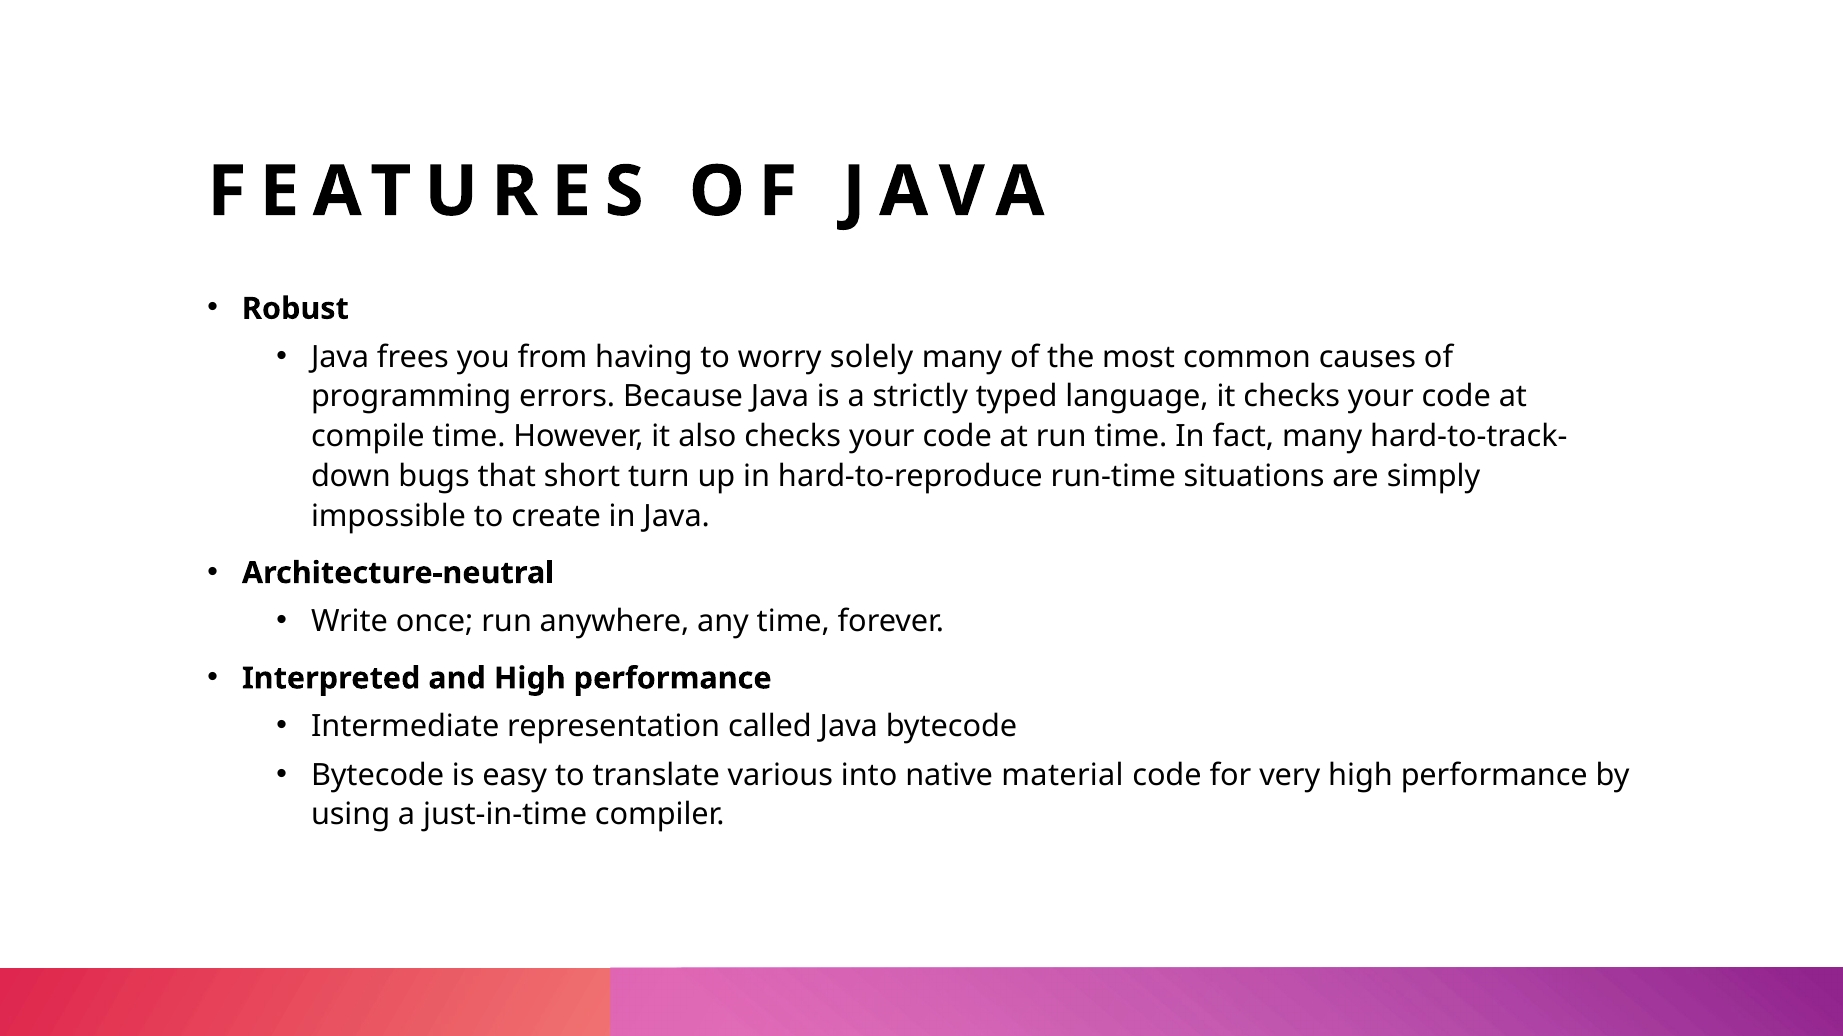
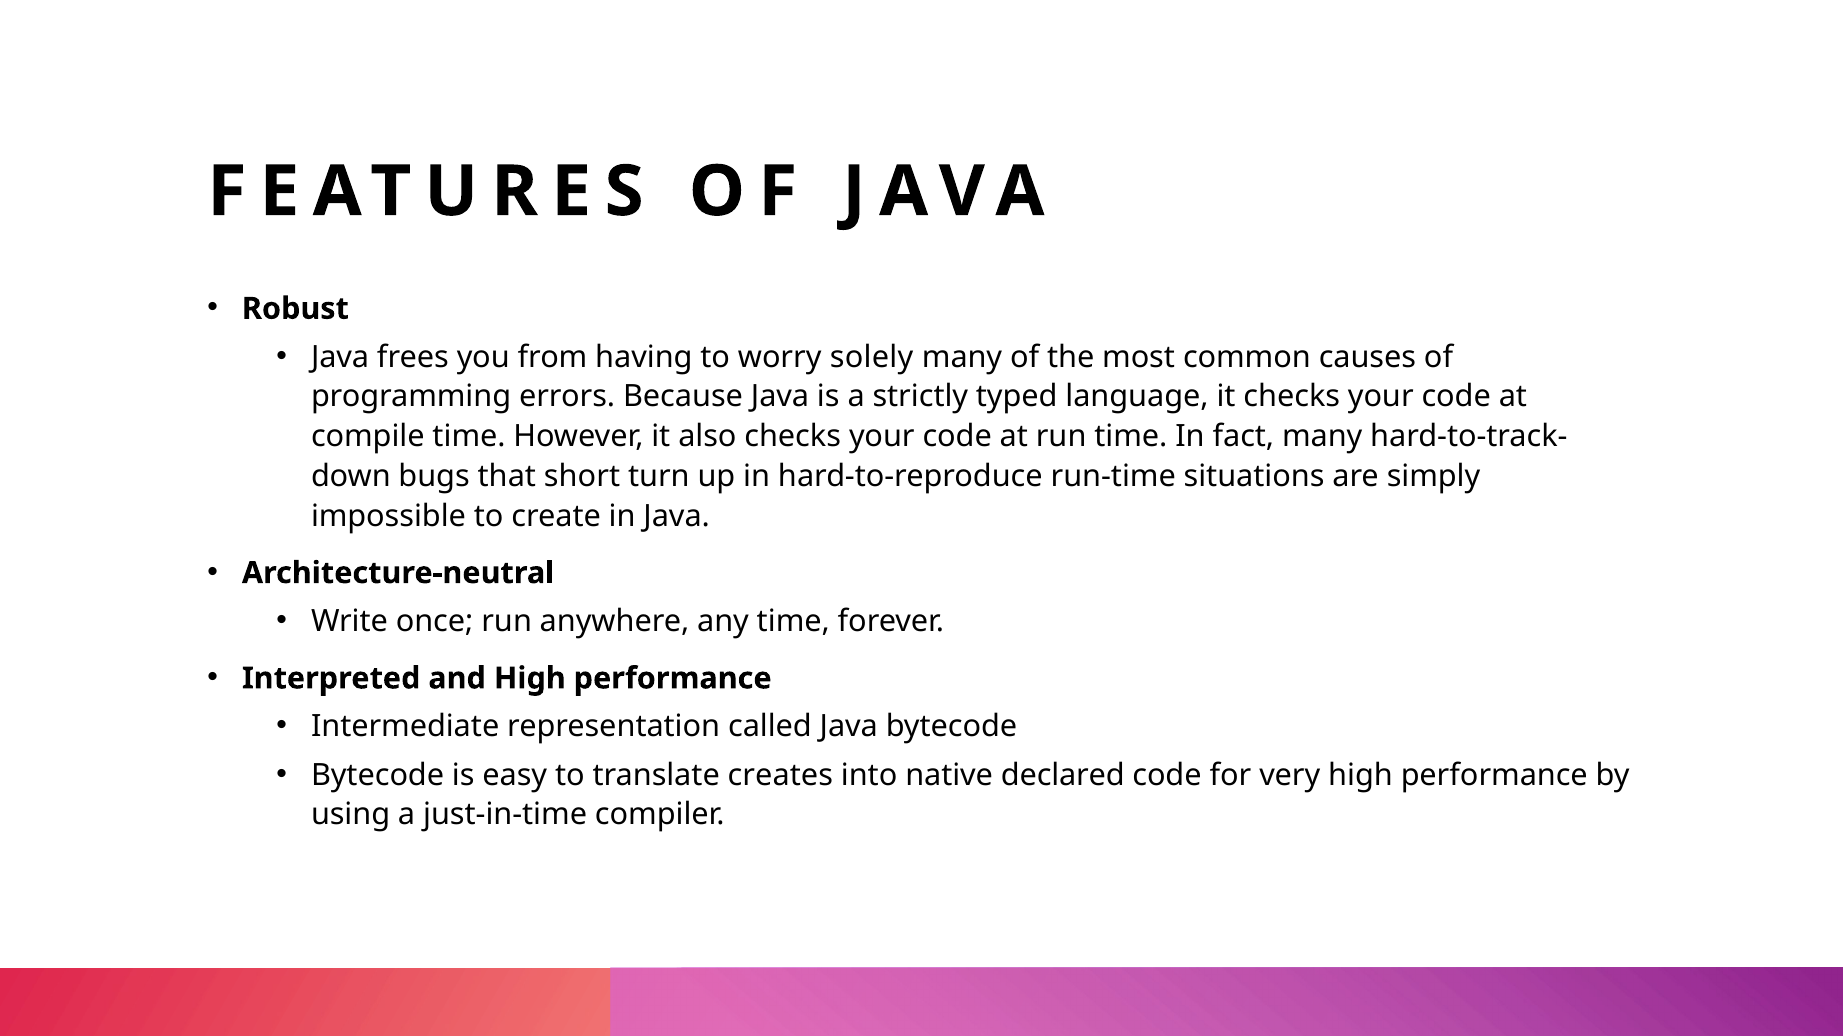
various: various -> creates
material: material -> declared
